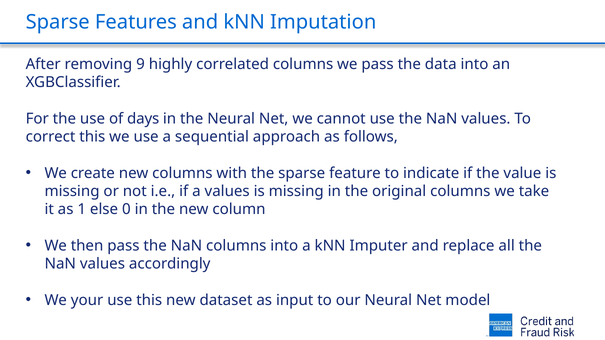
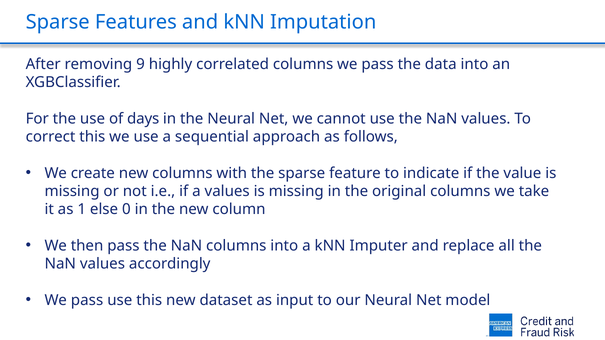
your at (87, 300): your -> pass
